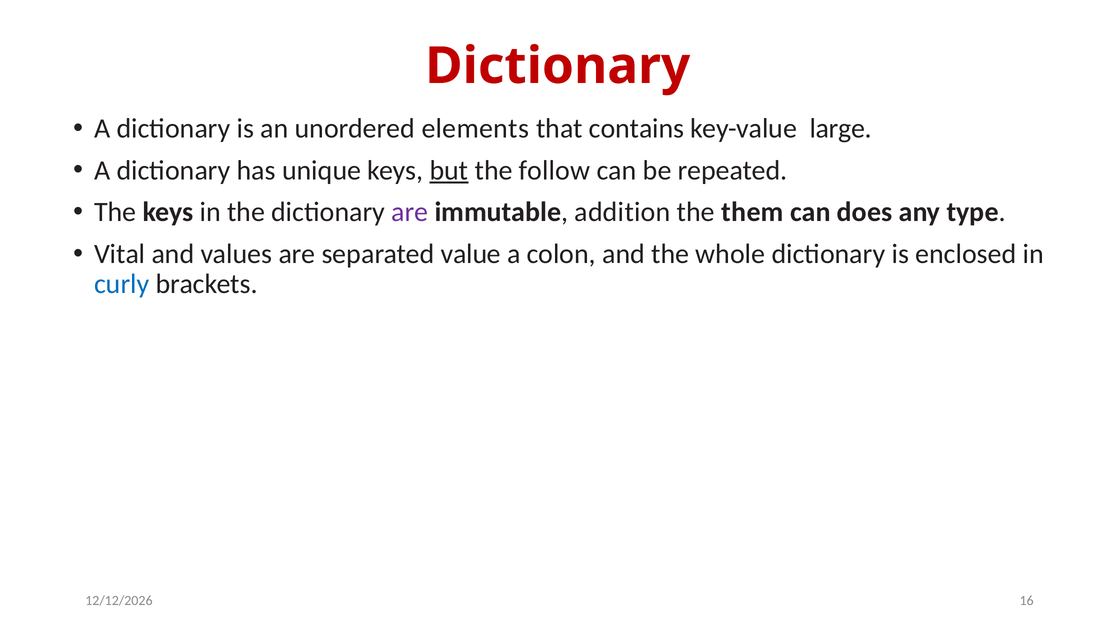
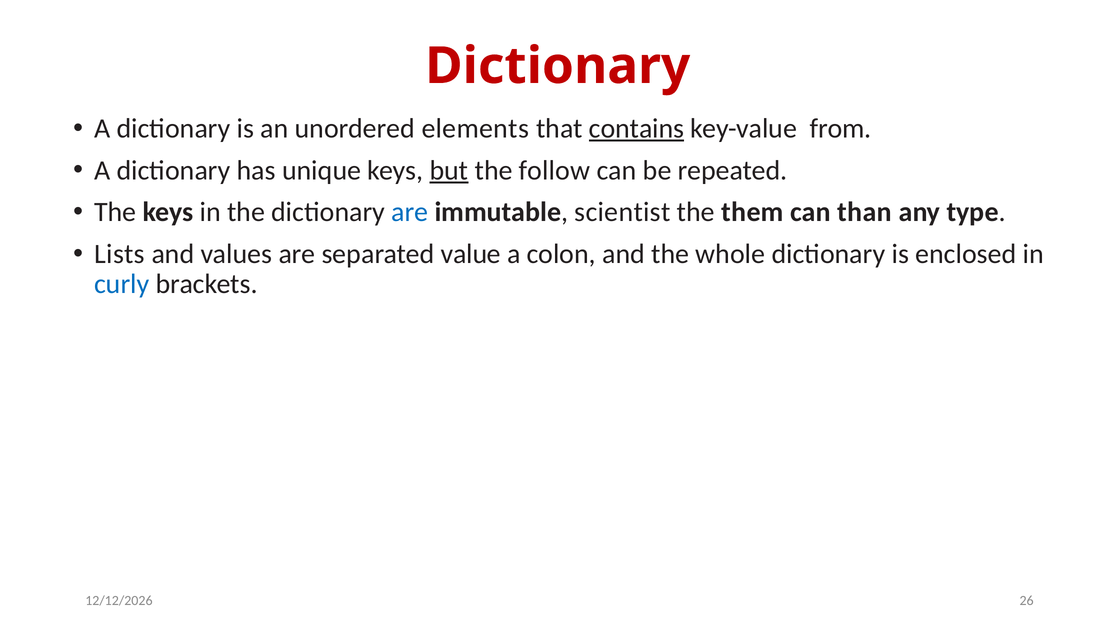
contains underline: none -> present
large: large -> from
are at (410, 212) colour: purple -> blue
addition: addition -> scientist
does: does -> than
Vital: Vital -> Lists
16: 16 -> 26
